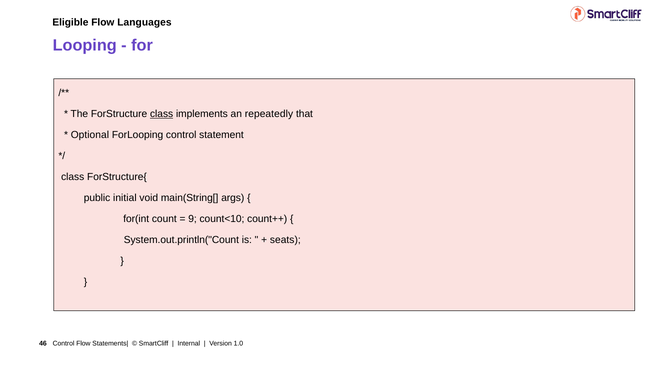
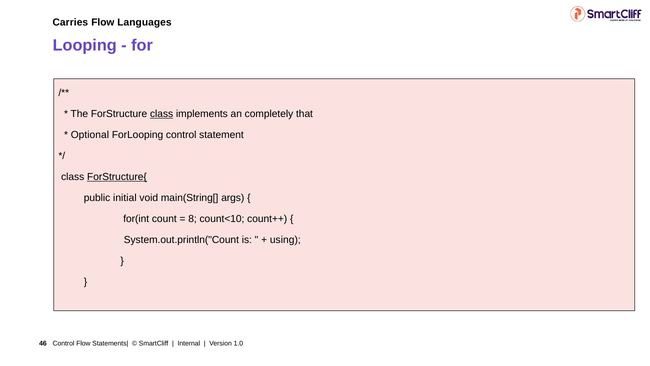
Eligible: Eligible -> Carries
repeatedly: repeatedly -> completely
ForStructure{ underline: none -> present
9: 9 -> 8
seats: seats -> using
